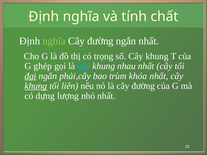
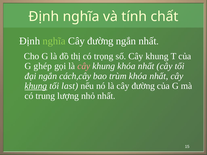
cây at (84, 66) colour: light blue -> pink
khung nhau: nhau -> khóa
đại underline: present -> none
phải,cây: phải,cây -> cách,cây
liên: liên -> last
dựng: dựng -> trung
